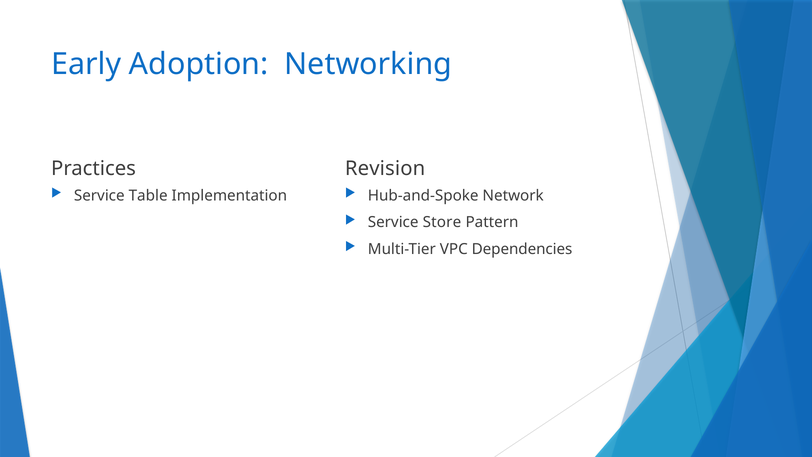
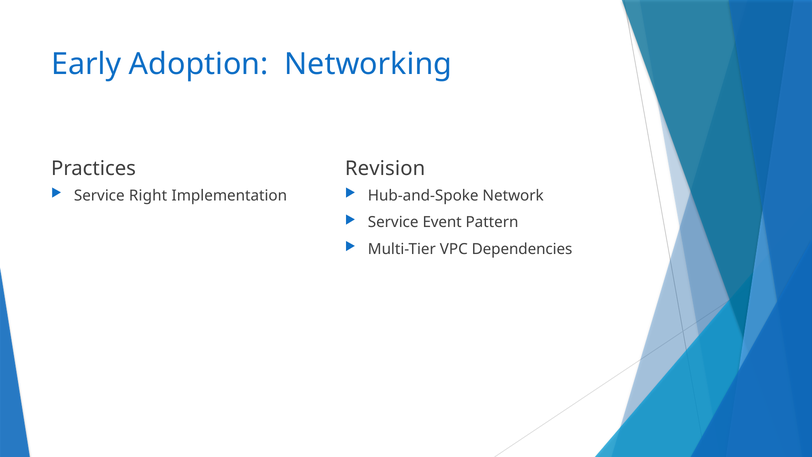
Table: Table -> Right
Store: Store -> Event
